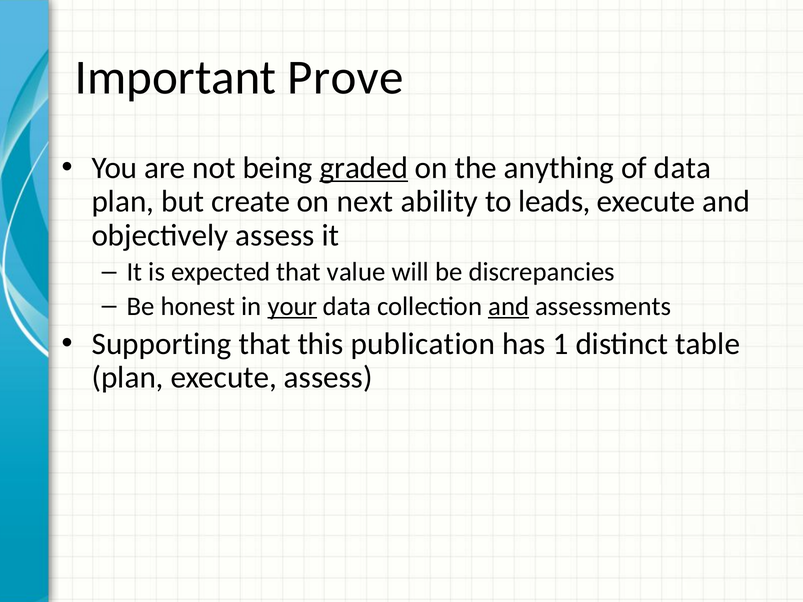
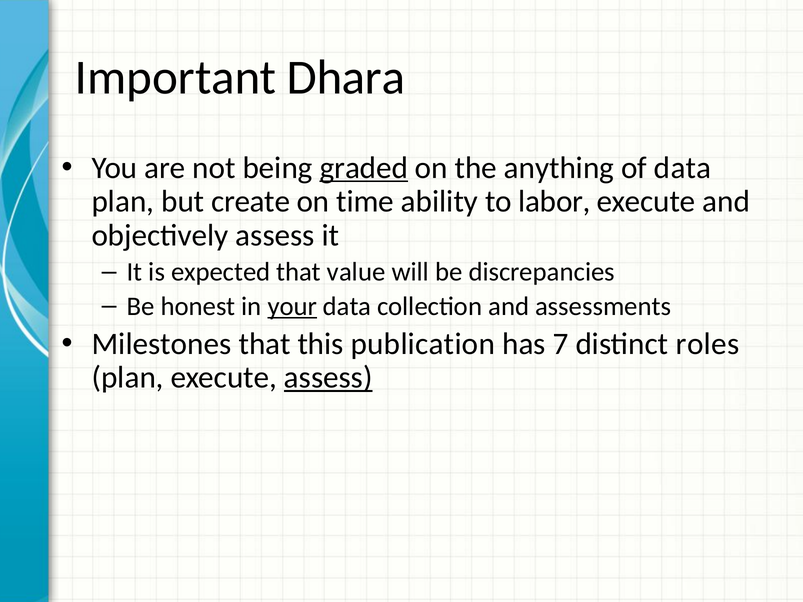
Prove: Prove -> Dhara
next: next -> time
leads: leads -> labor
and at (509, 306) underline: present -> none
Supporting: Supporting -> Milestones
1: 1 -> 7
table: table -> roles
assess at (328, 378) underline: none -> present
